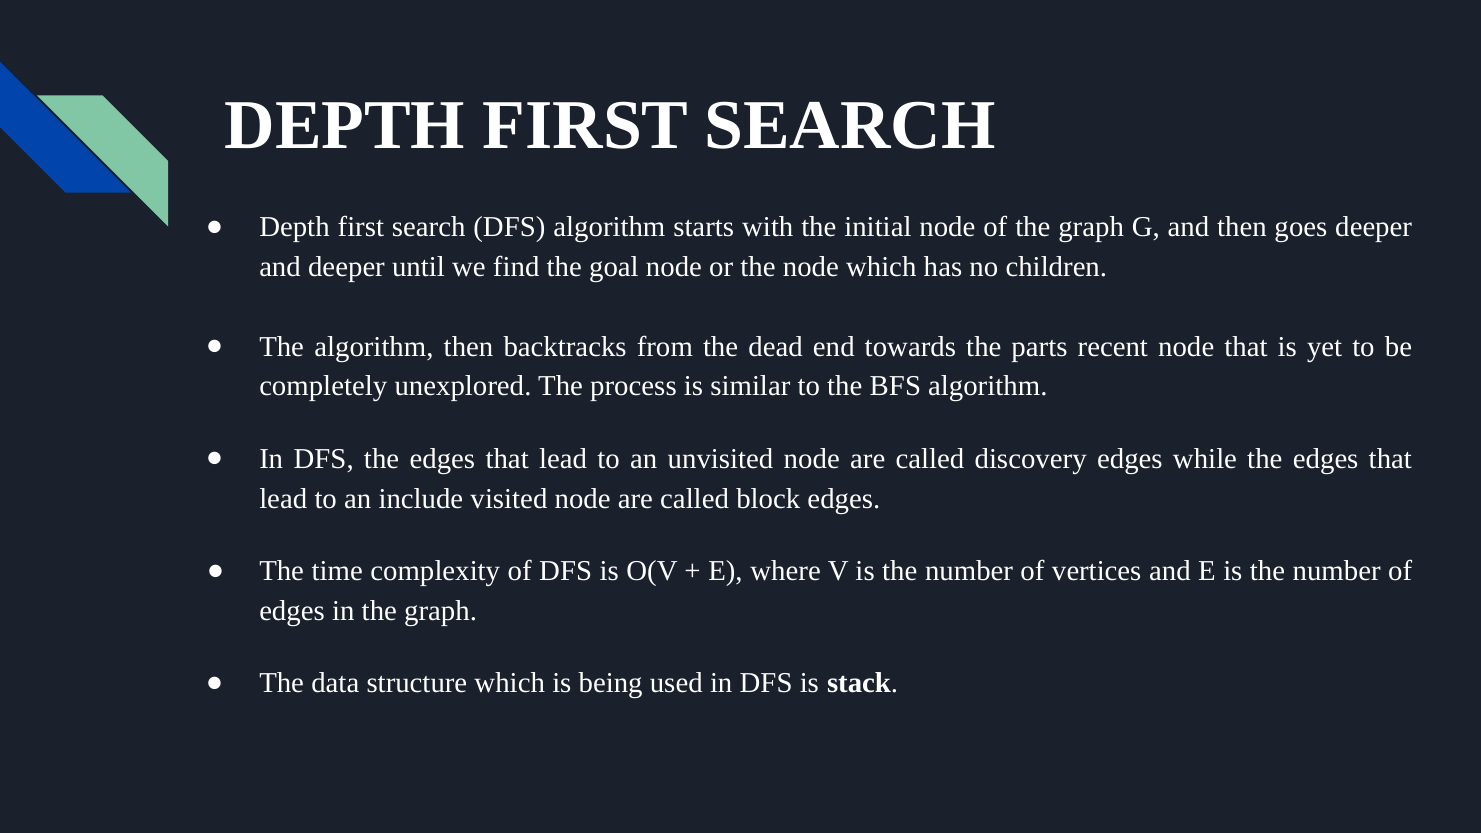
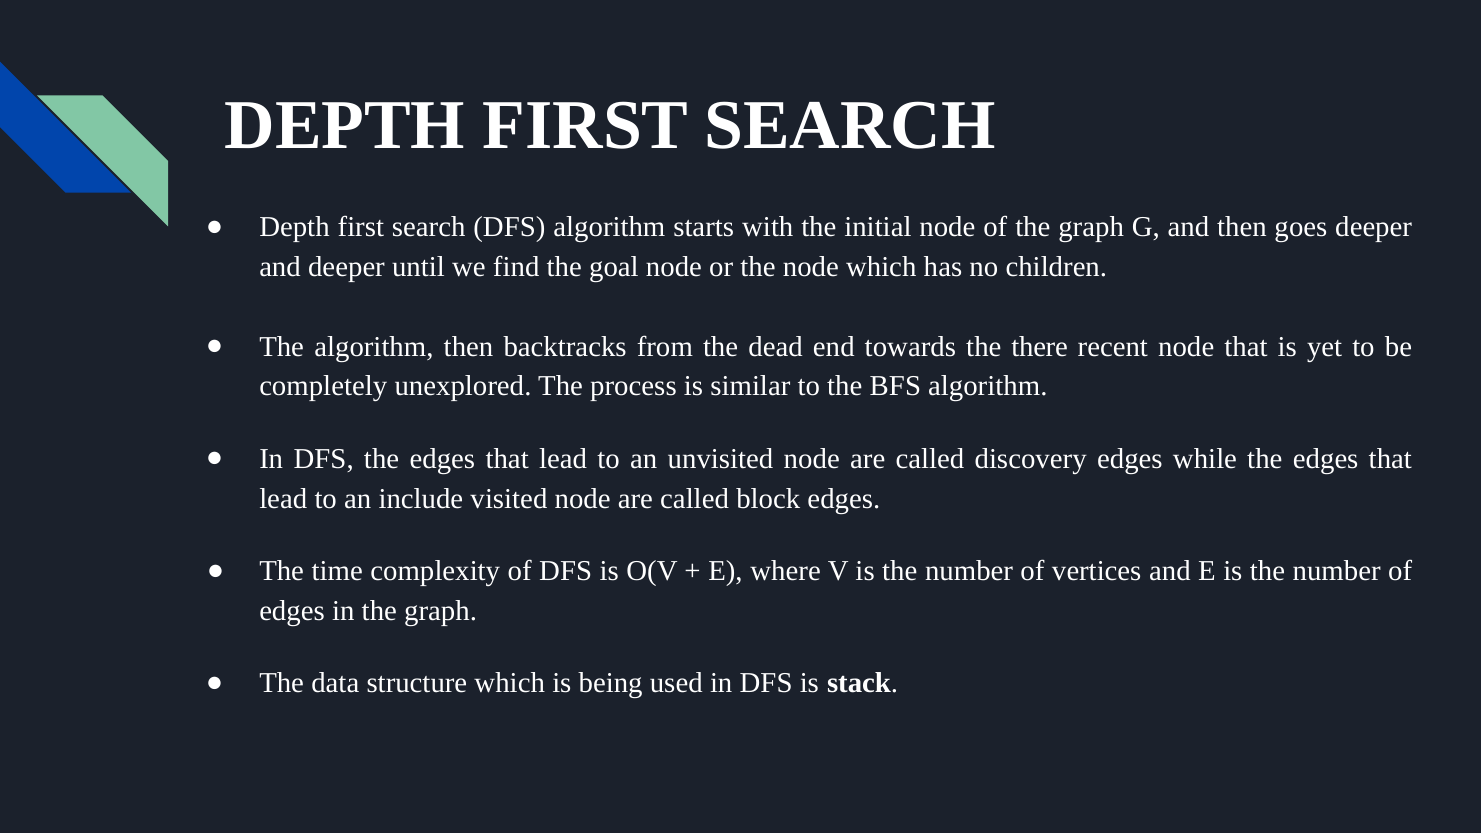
parts: parts -> there
